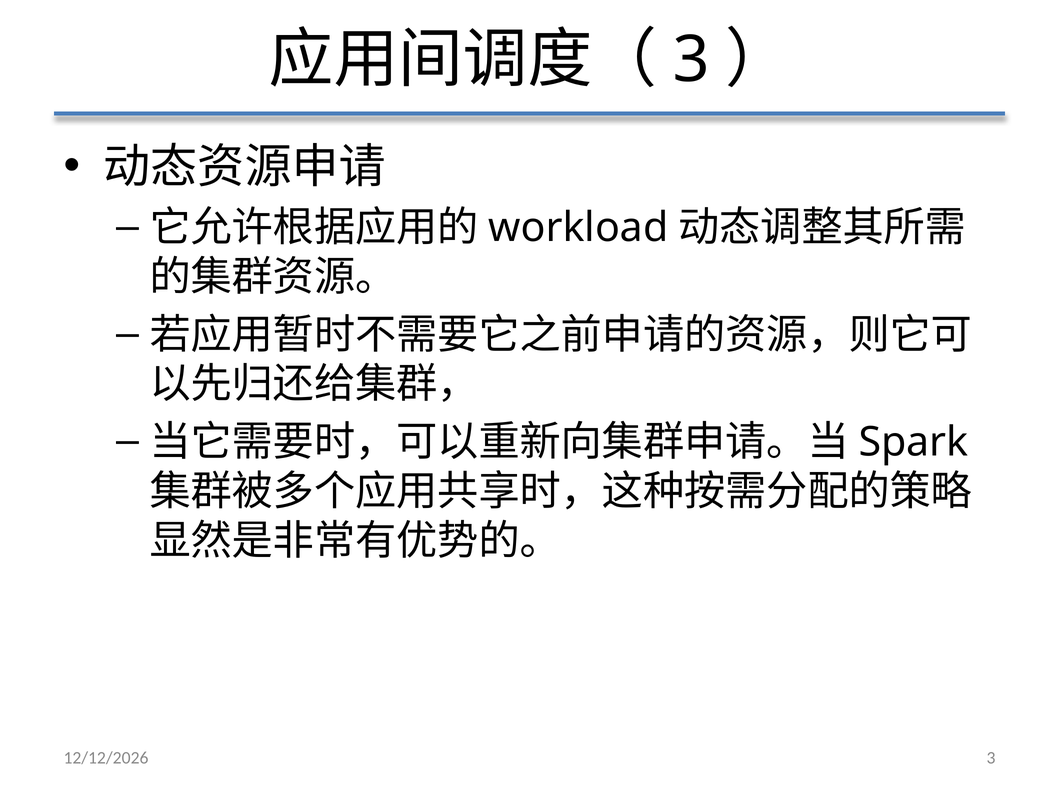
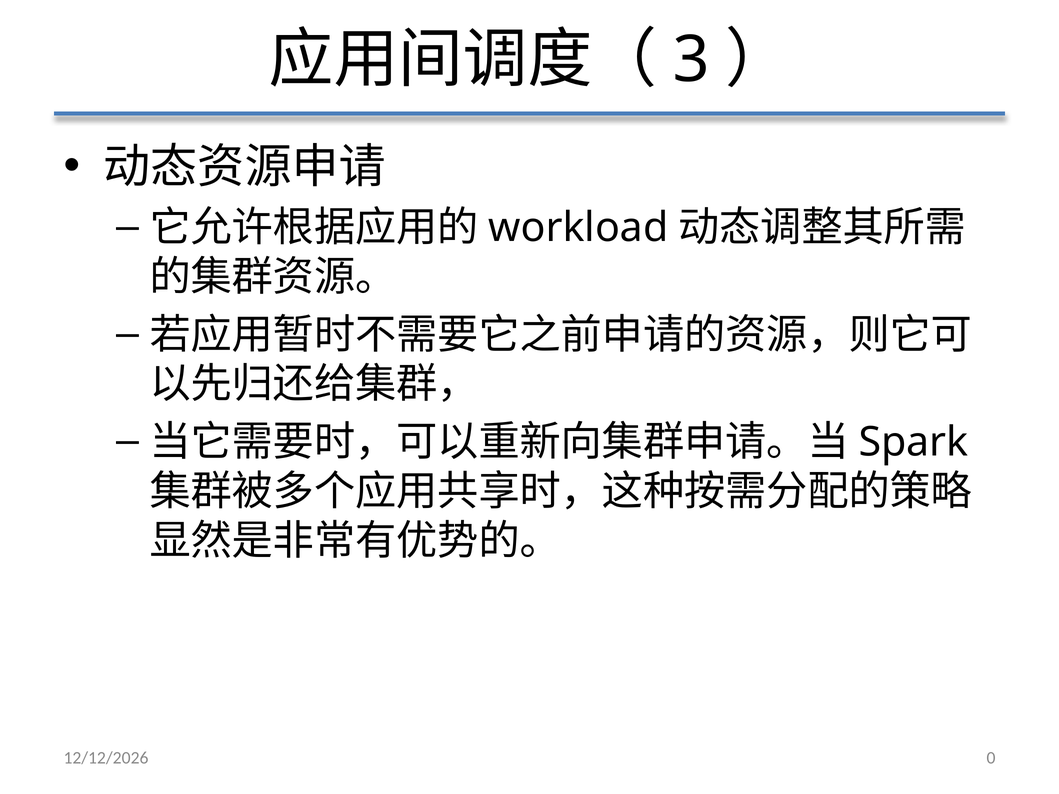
3 at (991, 758): 3 -> 0
